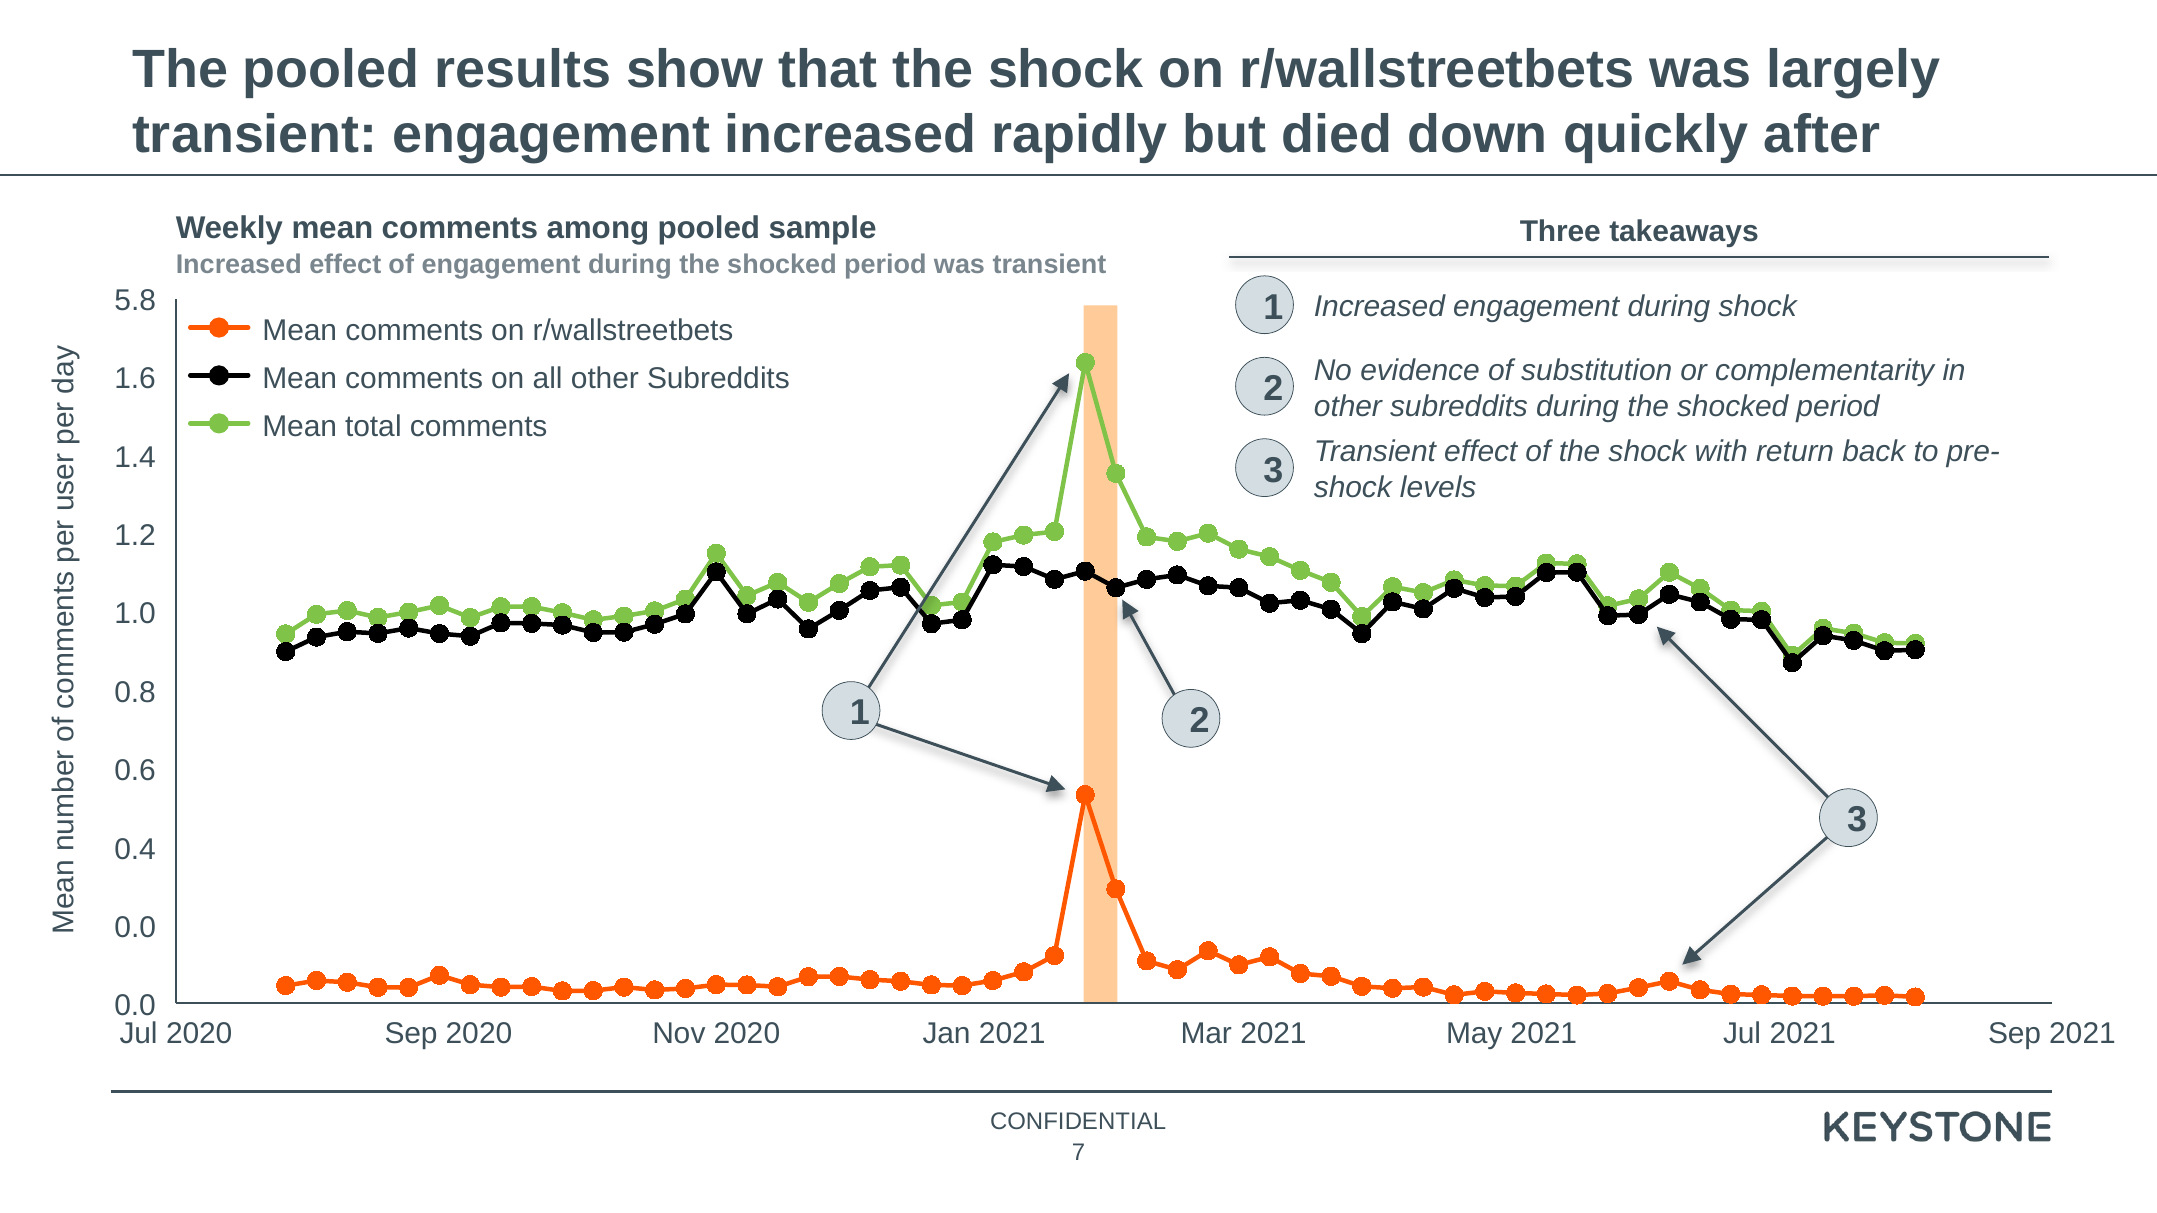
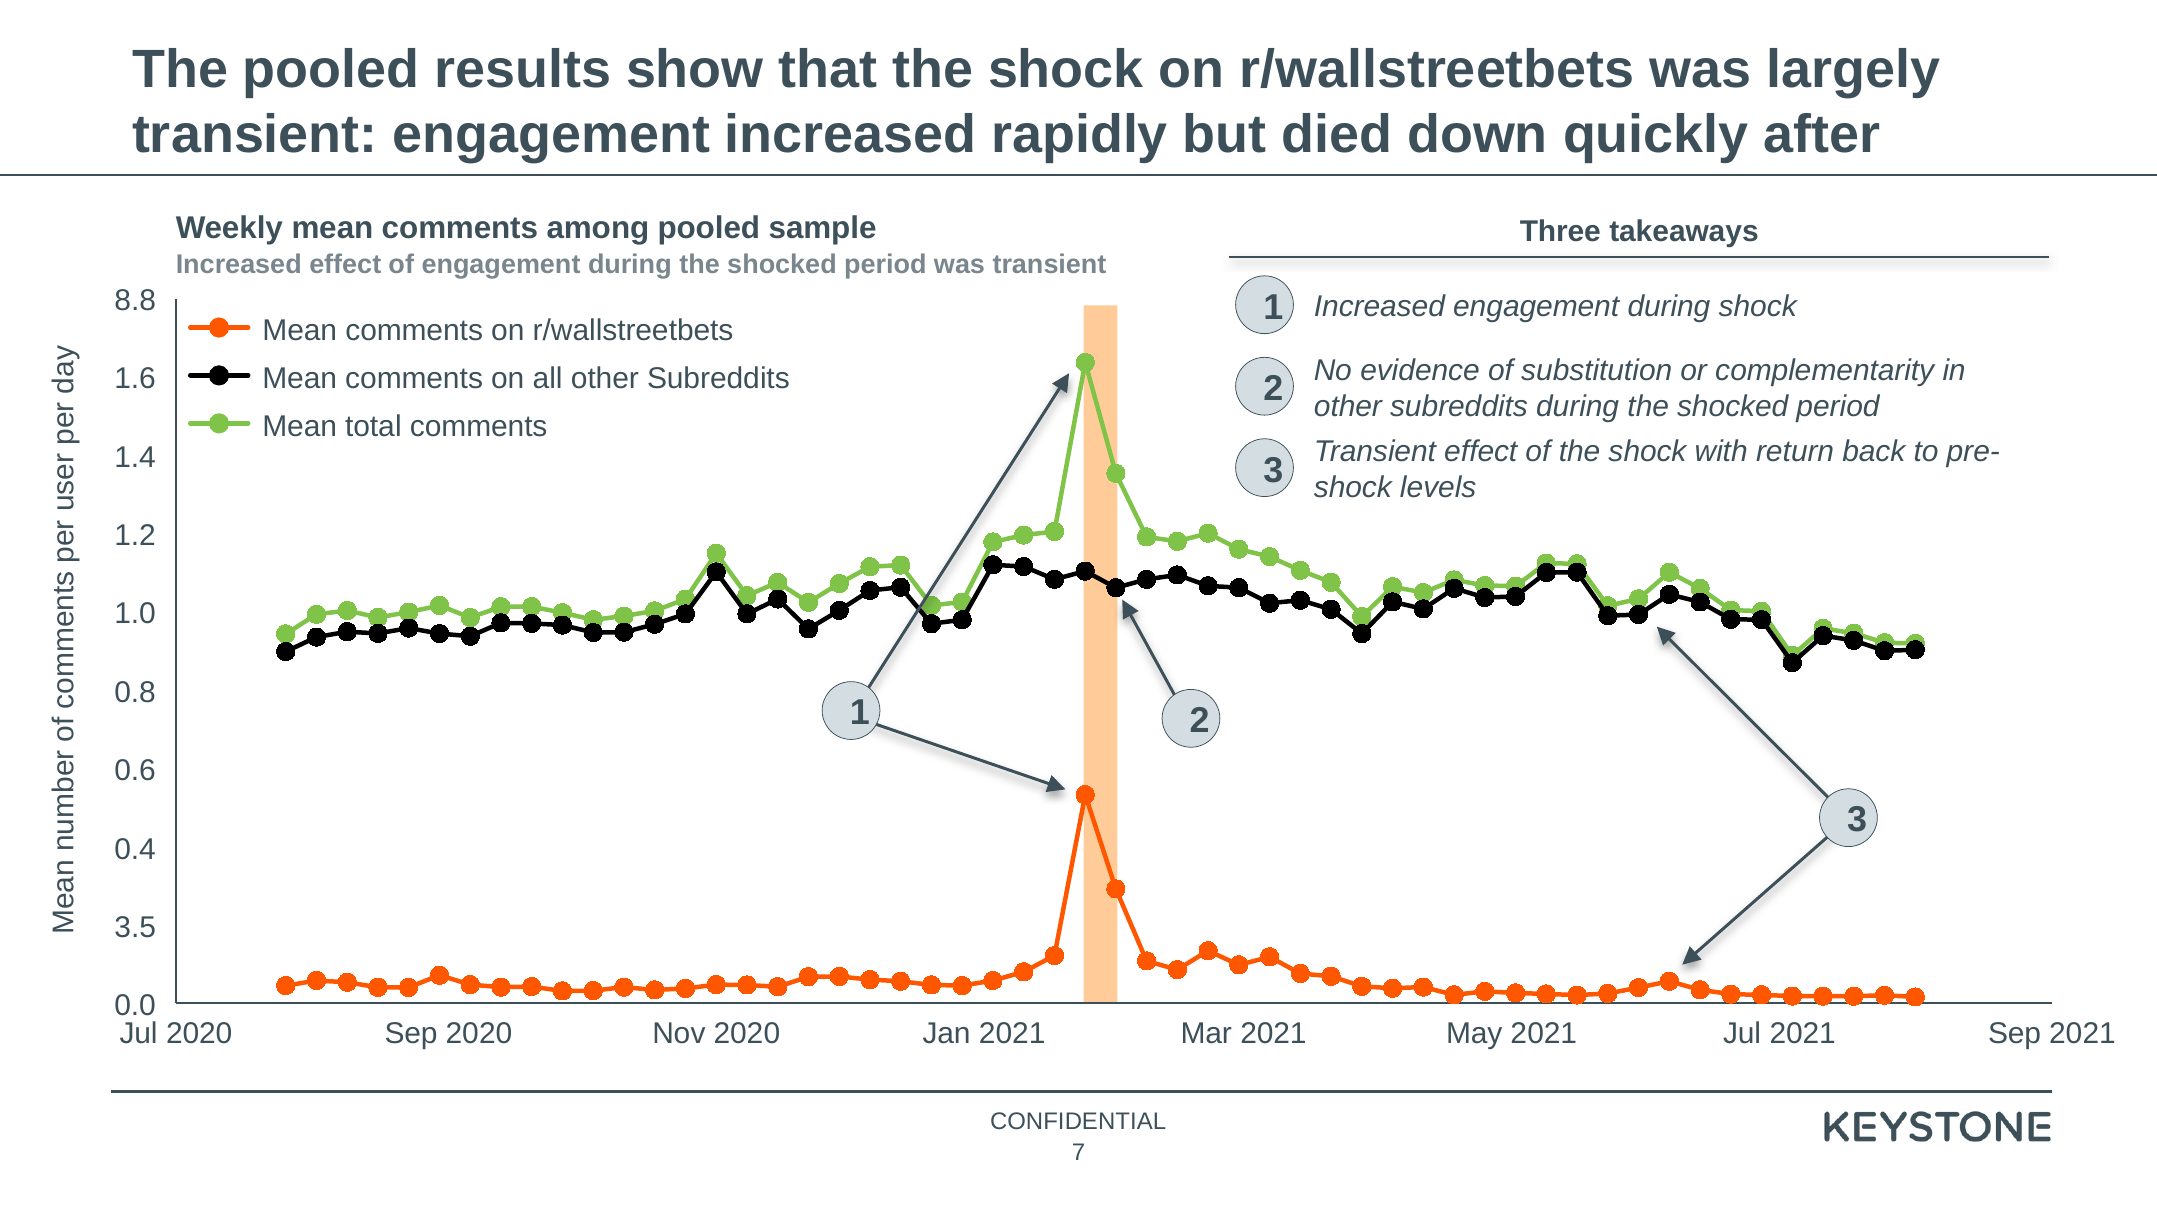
5.8: 5.8 -> 8.8
0.0 at (135, 928): 0.0 -> 3.5
